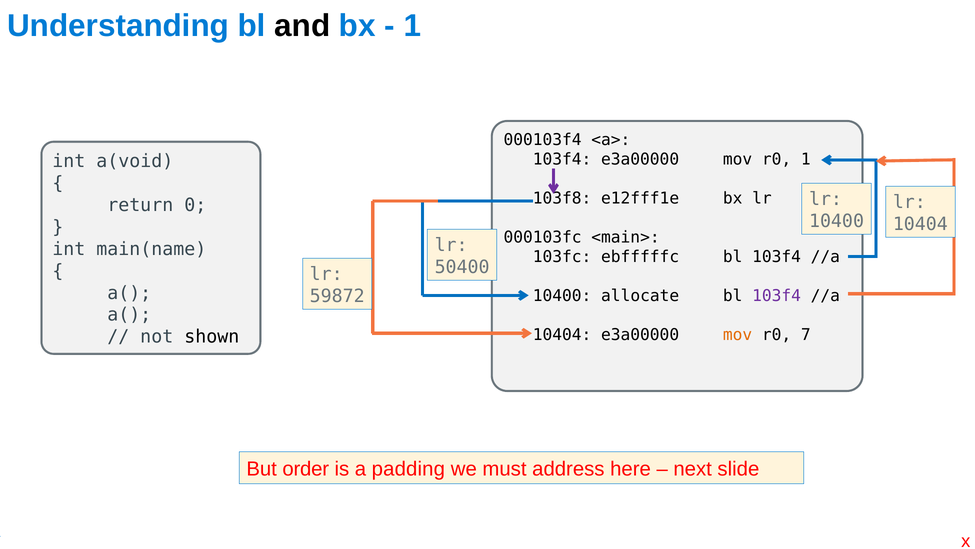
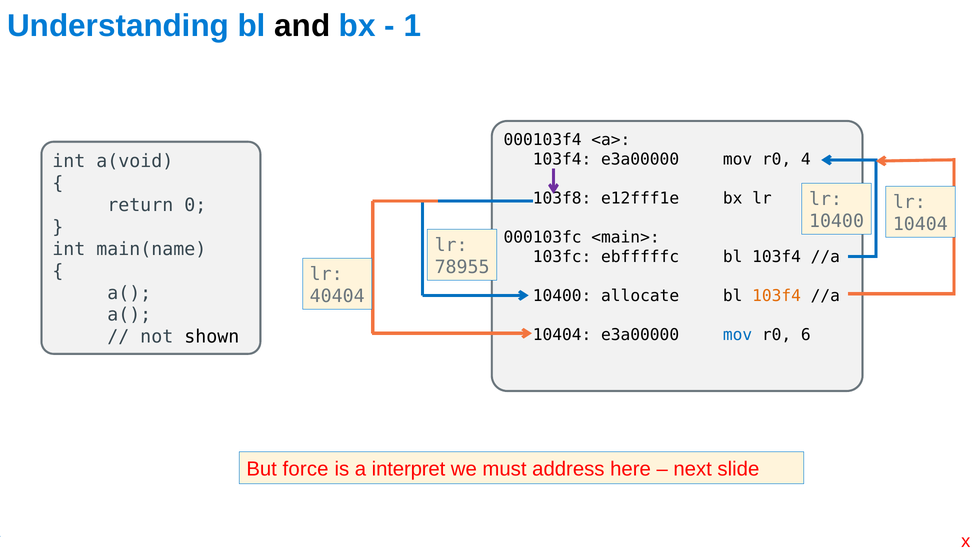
r0 1: 1 -> 4
50400: 50400 -> 78955
59872: 59872 -> 40404
103f4 at (777, 296) colour: purple -> orange
mov at (738, 335) colour: orange -> blue
7: 7 -> 6
order: order -> force
padding: padding -> interpret
